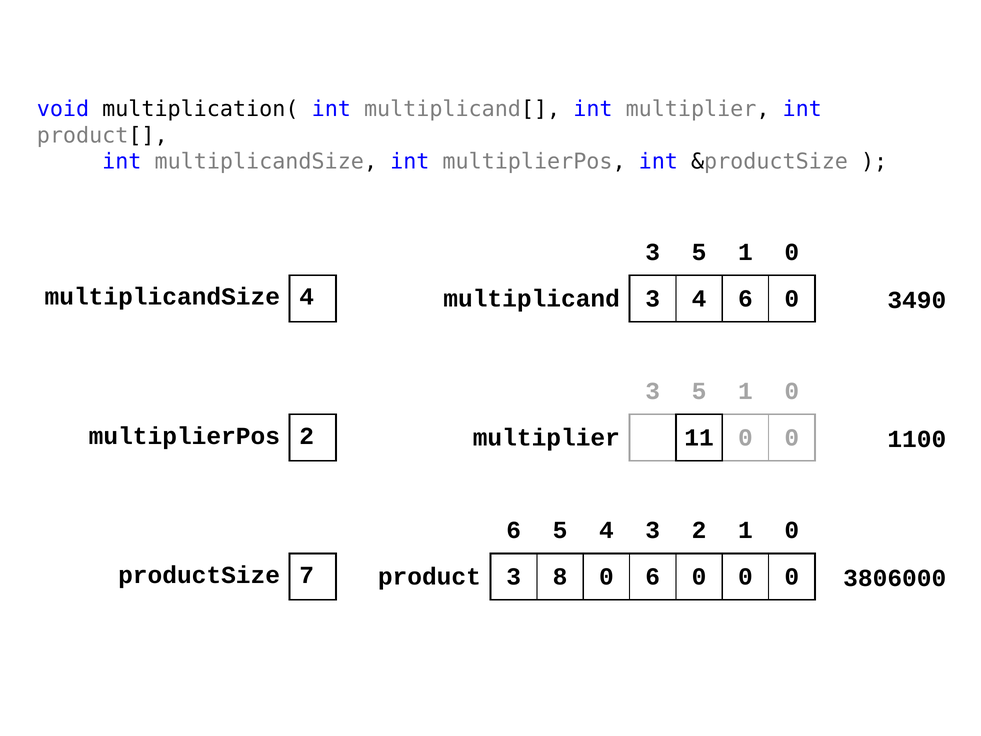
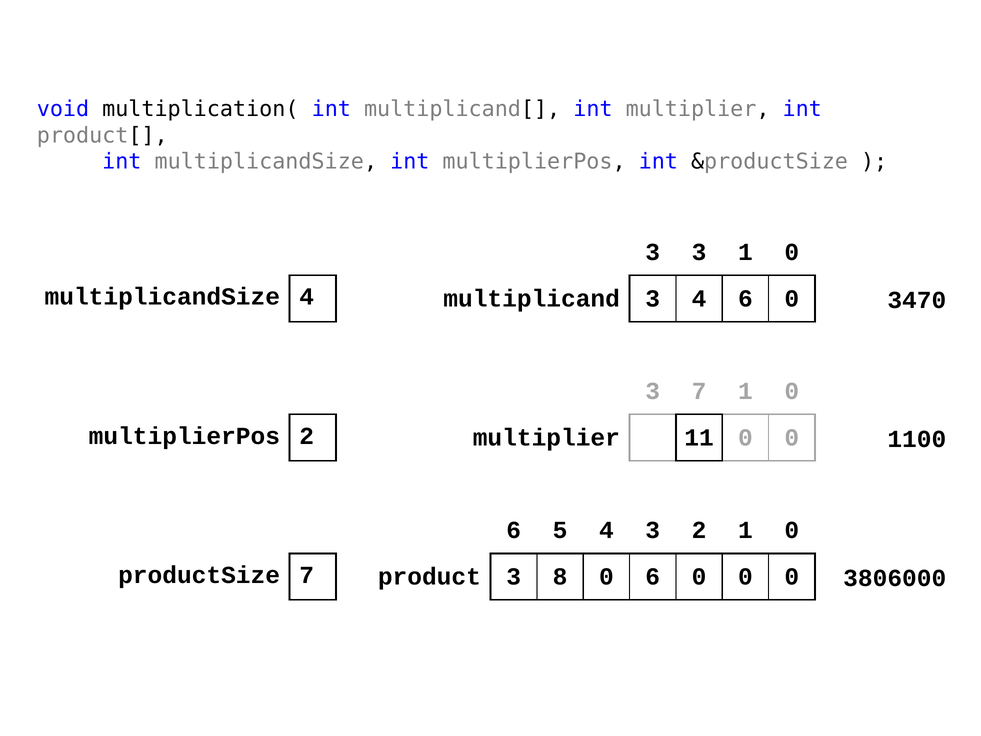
5 at (699, 252): 5 -> 3
3490: 3490 -> 3470
5 at (699, 391): 5 -> 7
